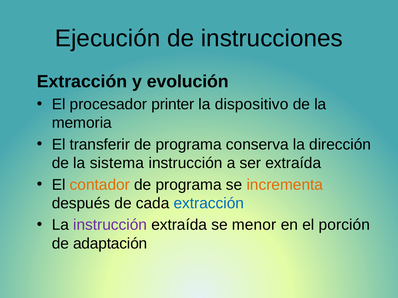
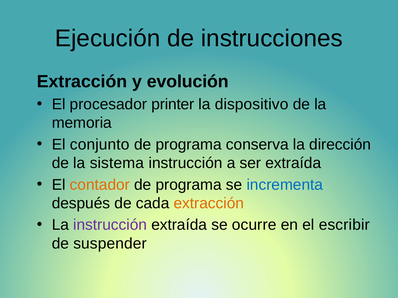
transferir: transferir -> conjunto
incrementa colour: orange -> blue
extracción at (209, 204) colour: blue -> orange
menor: menor -> ocurre
porción: porción -> escribir
adaptación: adaptación -> suspender
